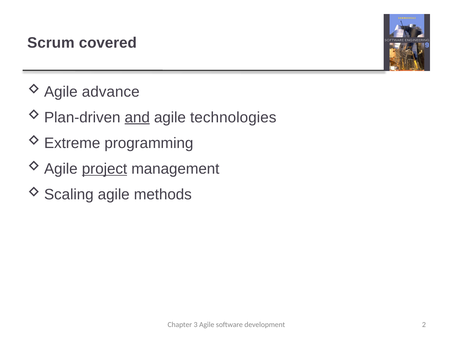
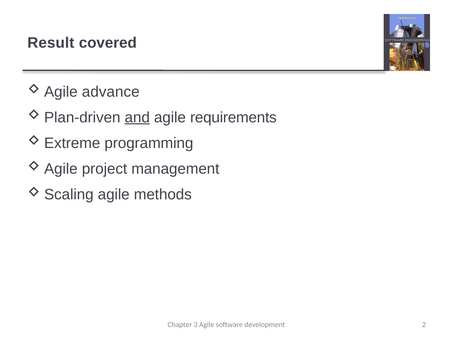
Scrum: Scrum -> Result
technologies: technologies -> requirements
project underline: present -> none
